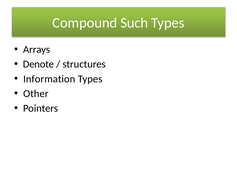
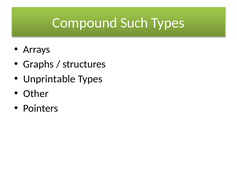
Denote: Denote -> Graphs
Information: Information -> Unprintable
